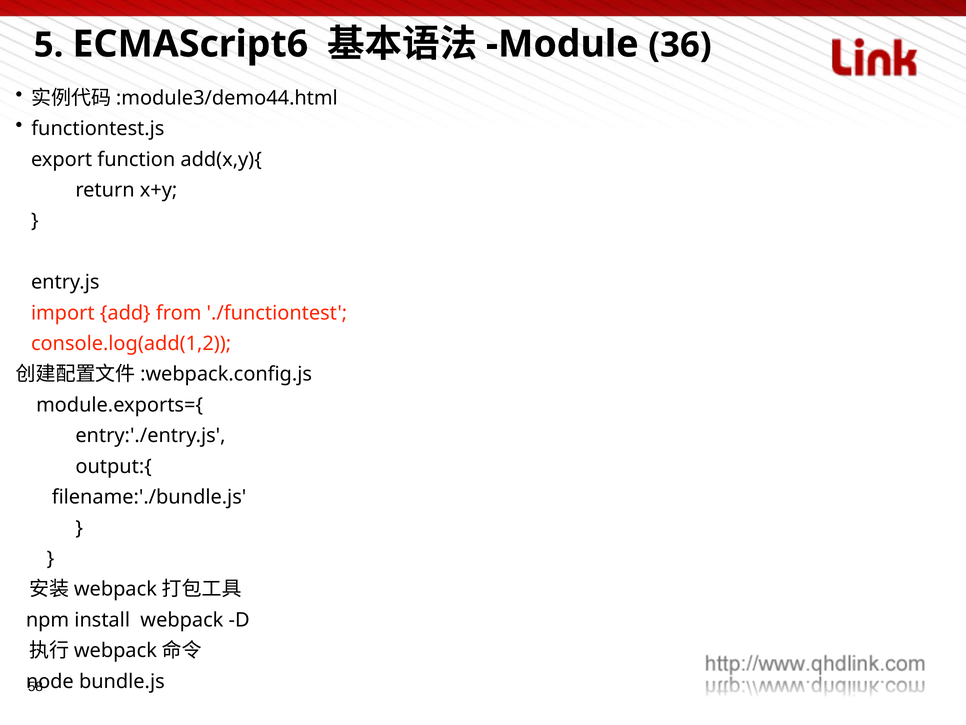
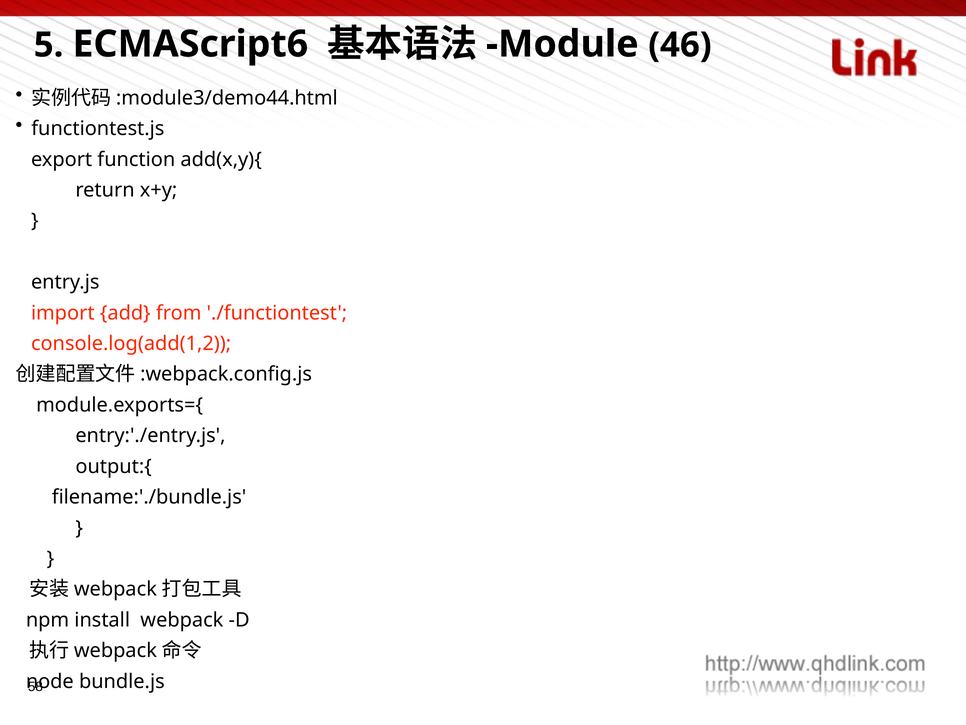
36: 36 -> 46
